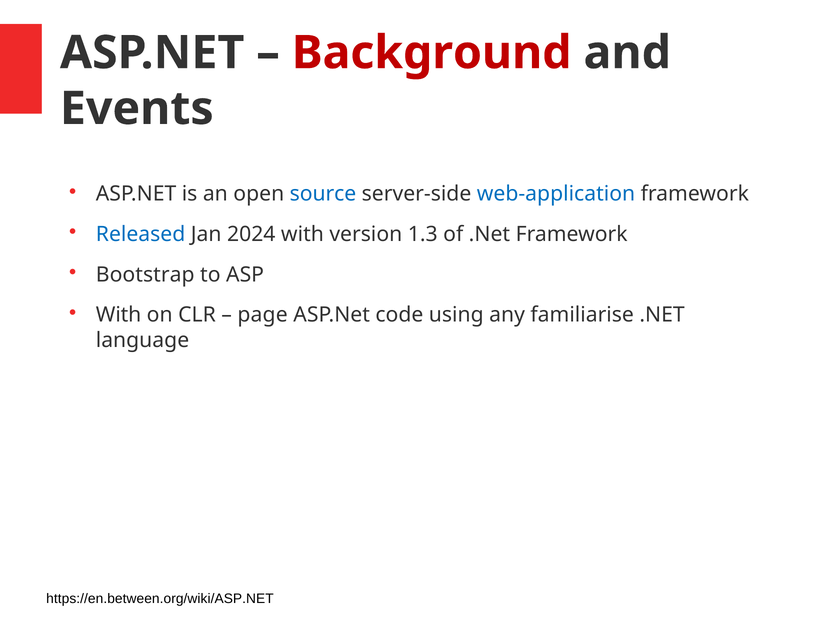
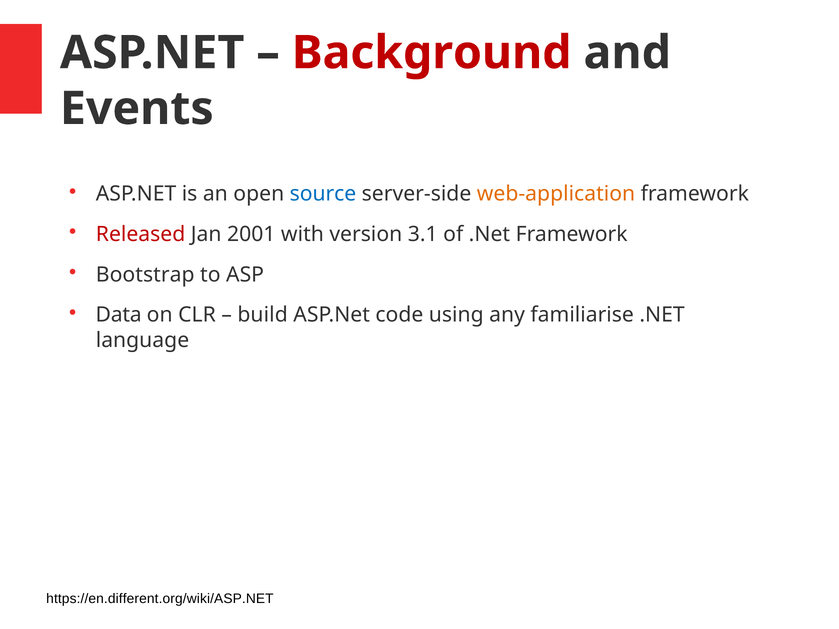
web-application colour: blue -> orange
Released colour: blue -> red
2024: 2024 -> 2001
1.3: 1.3 -> 3.1
With at (119, 315): With -> Data
page: page -> build
https://en.between.org/wiki/ASP.NET: https://en.between.org/wiki/ASP.NET -> https://en.different.org/wiki/ASP.NET
